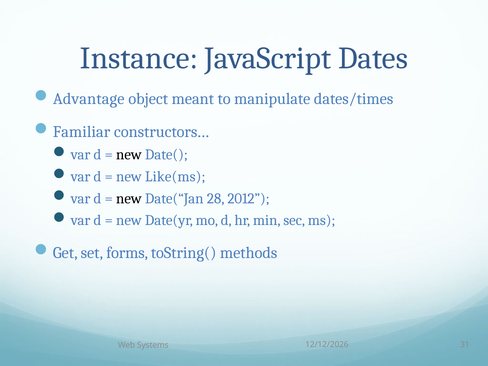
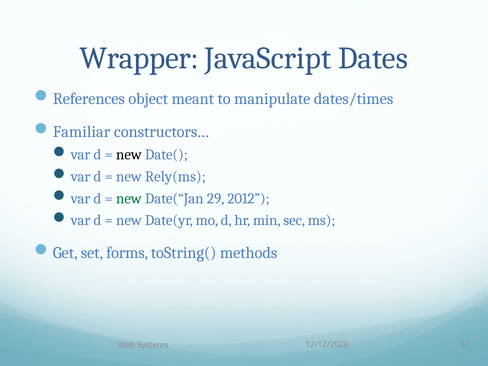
Instance: Instance -> Wrapper
Advantage: Advantage -> References
Like(ms: Like(ms -> Rely(ms
new at (129, 198) colour: black -> green
28: 28 -> 29
